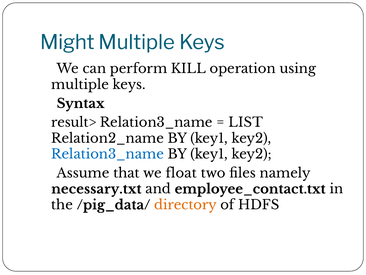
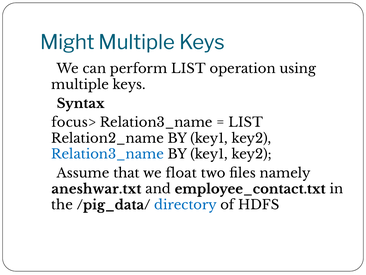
perform KILL: KILL -> LIST
result>: result> -> focus>
necessary.txt: necessary.txt -> aneshwar.txt
directory colour: orange -> blue
